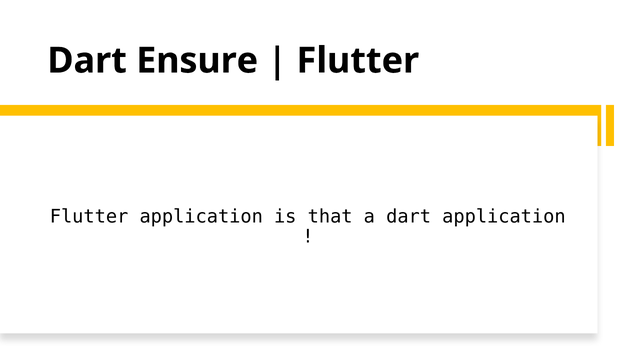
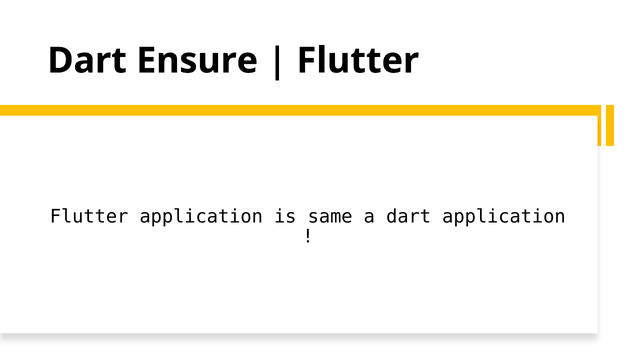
that: that -> same
